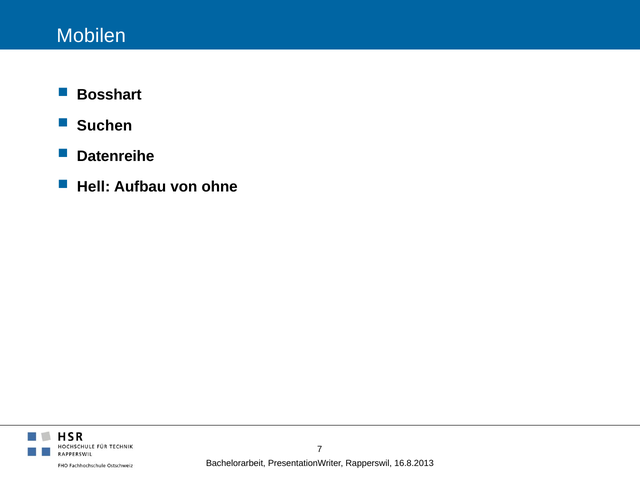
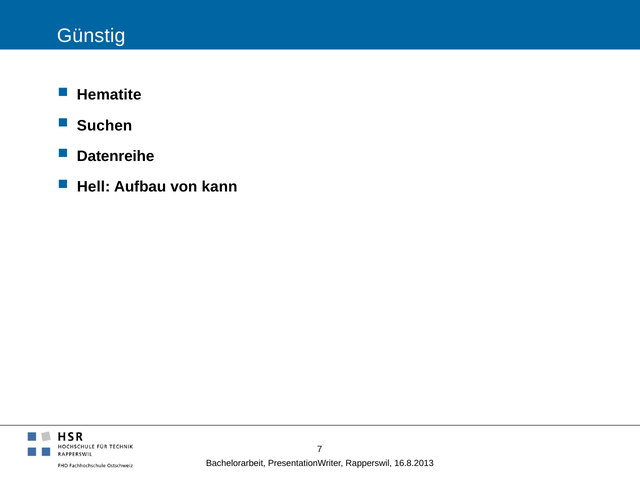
Mobilen: Mobilen -> Günstig
Bosshart: Bosshart -> Hematite
ohne: ohne -> kann
